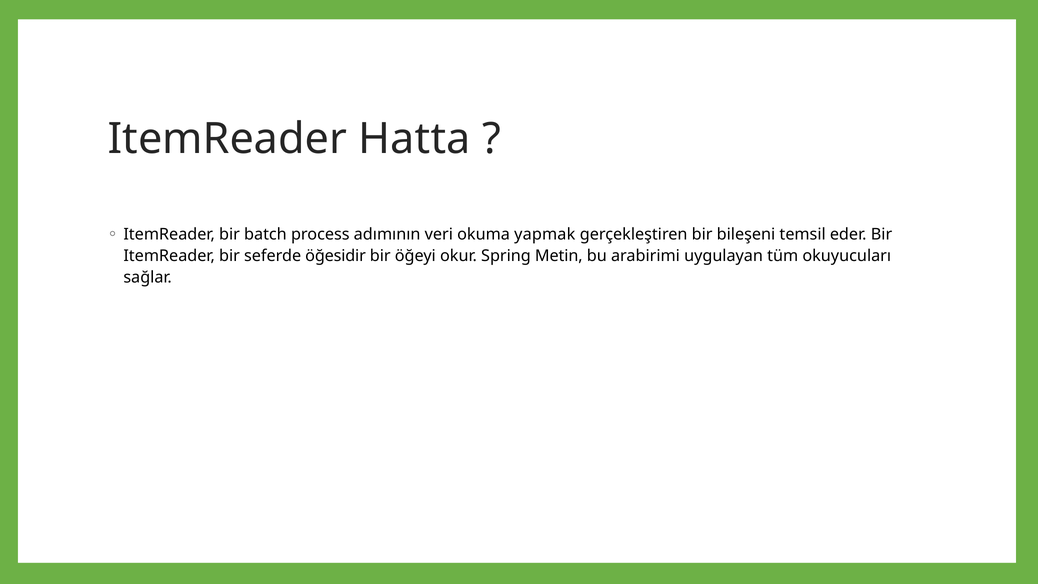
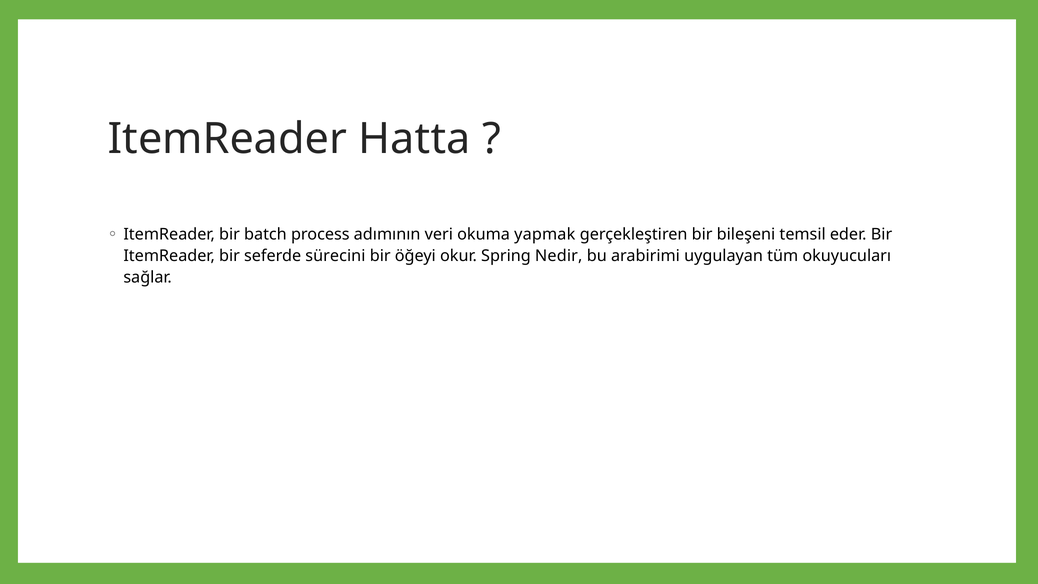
öğesidir: öğesidir -> sürecini
Metin: Metin -> Nedir
